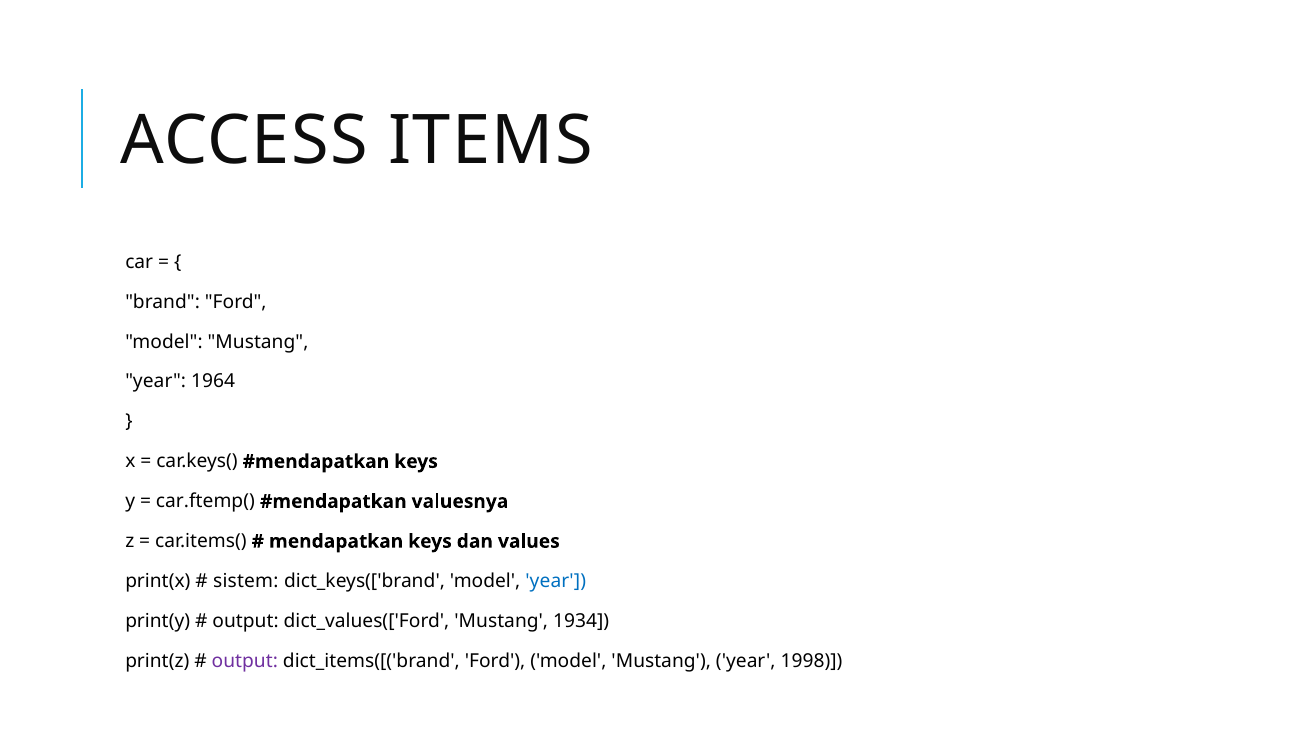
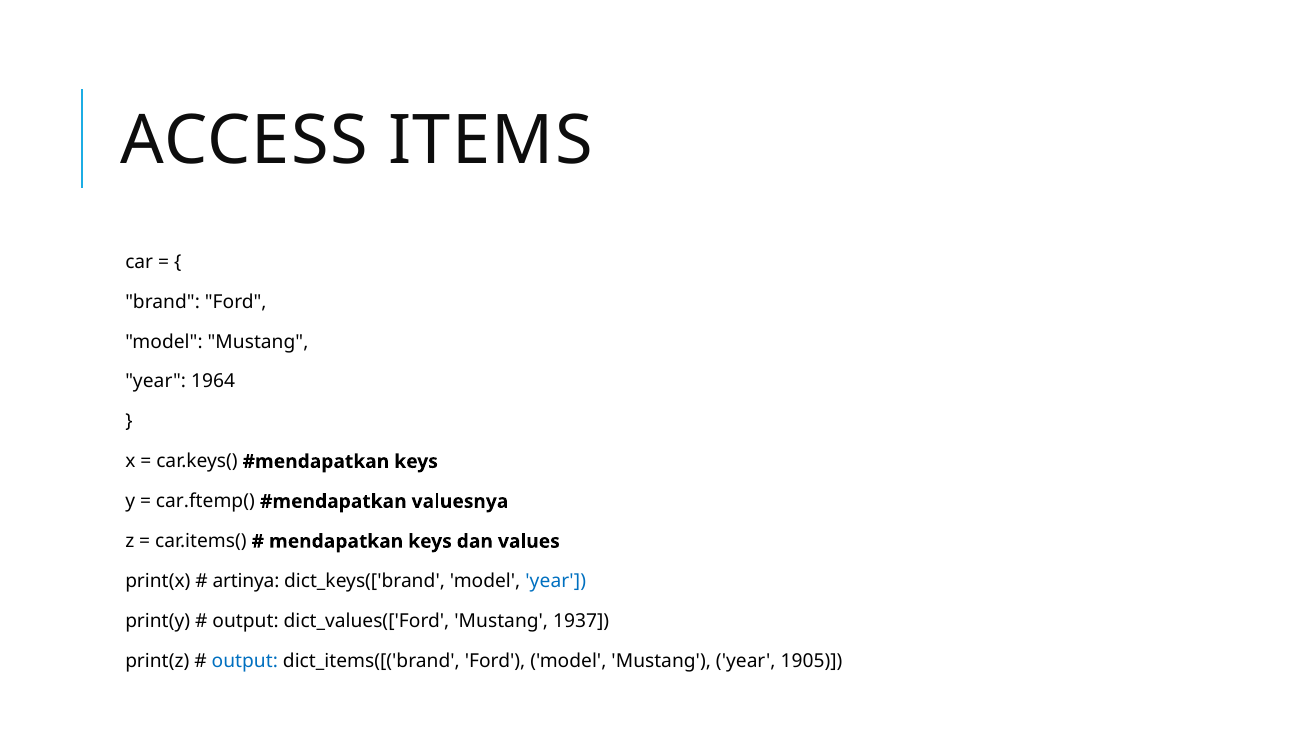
sistem: sistem -> artinya
1934: 1934 -> 1937
output at (245, 661) colour: purple -> blue
1998: 1998 -> 1905
